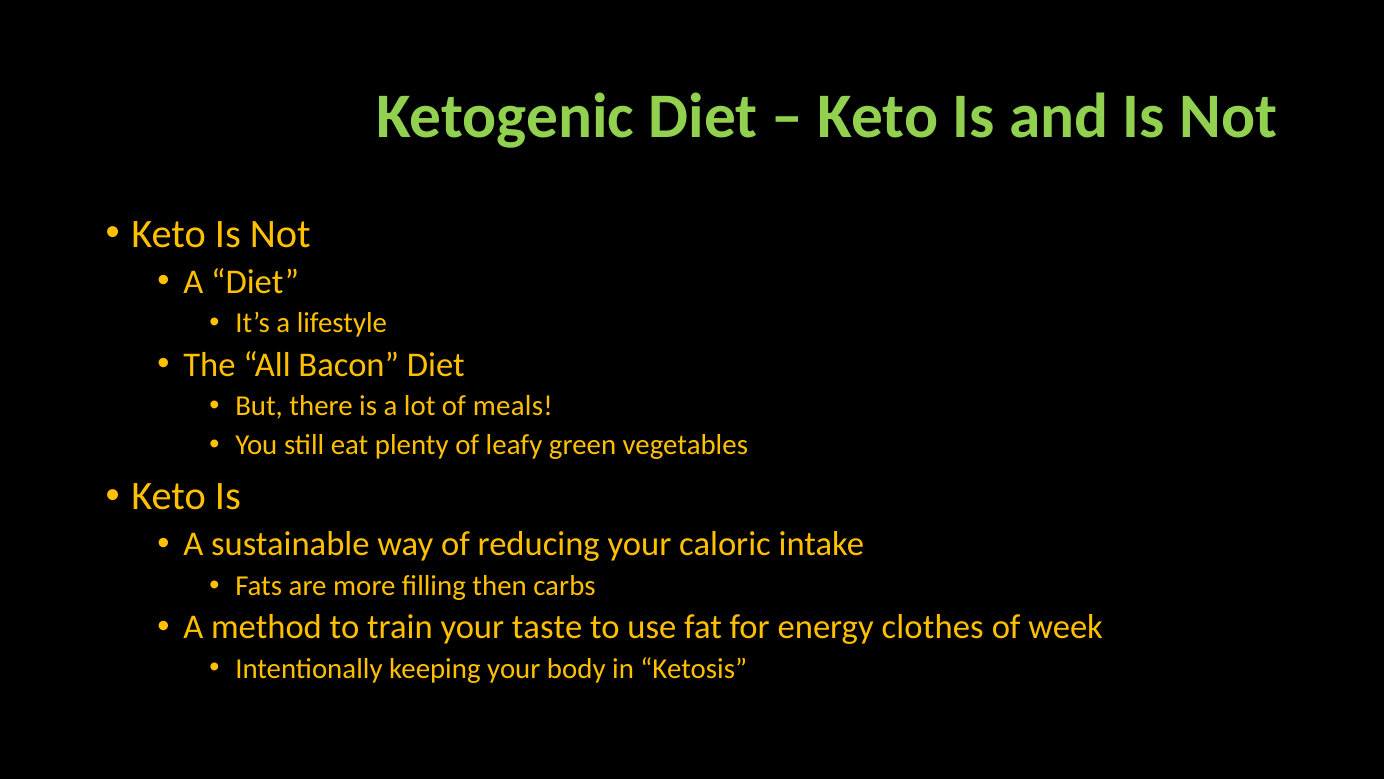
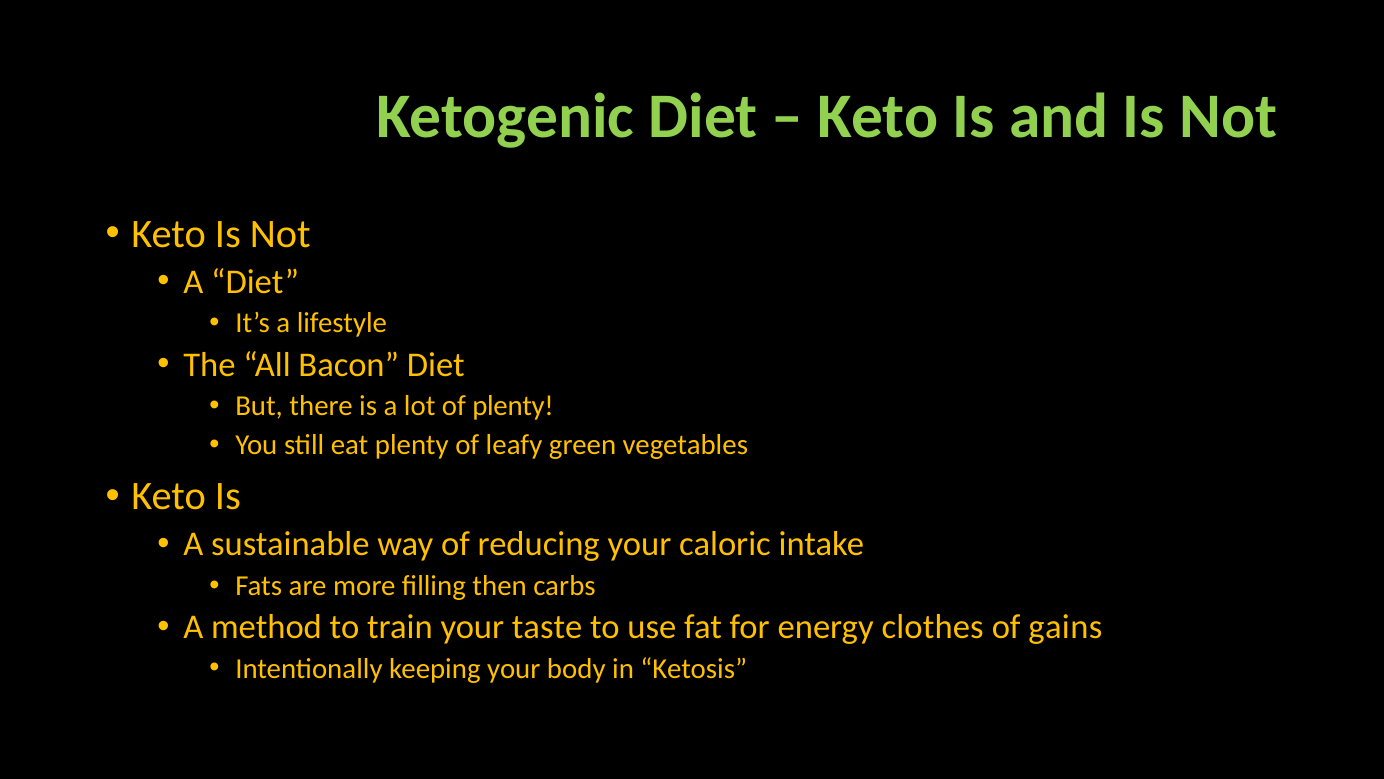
of meals: meals -> plenty
week: week -> gains
